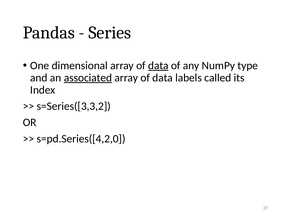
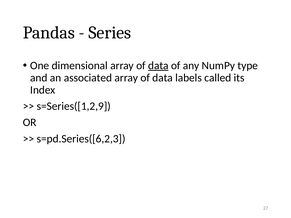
associated underline: present -> none
s=Series([3,3,2: s=Series([3,3,2 -> s=Series([1,2,9
s=pd.Series([4,2,0: s=pd.Series([4,2,0 -> s=pd.Series([6,2,3
